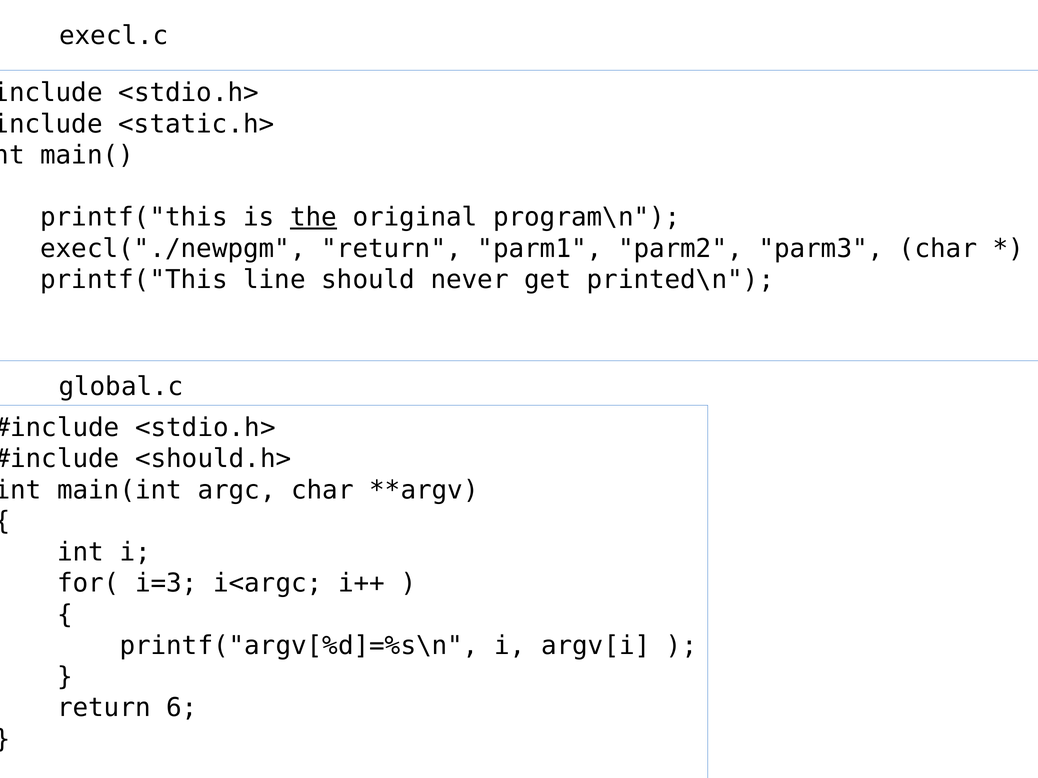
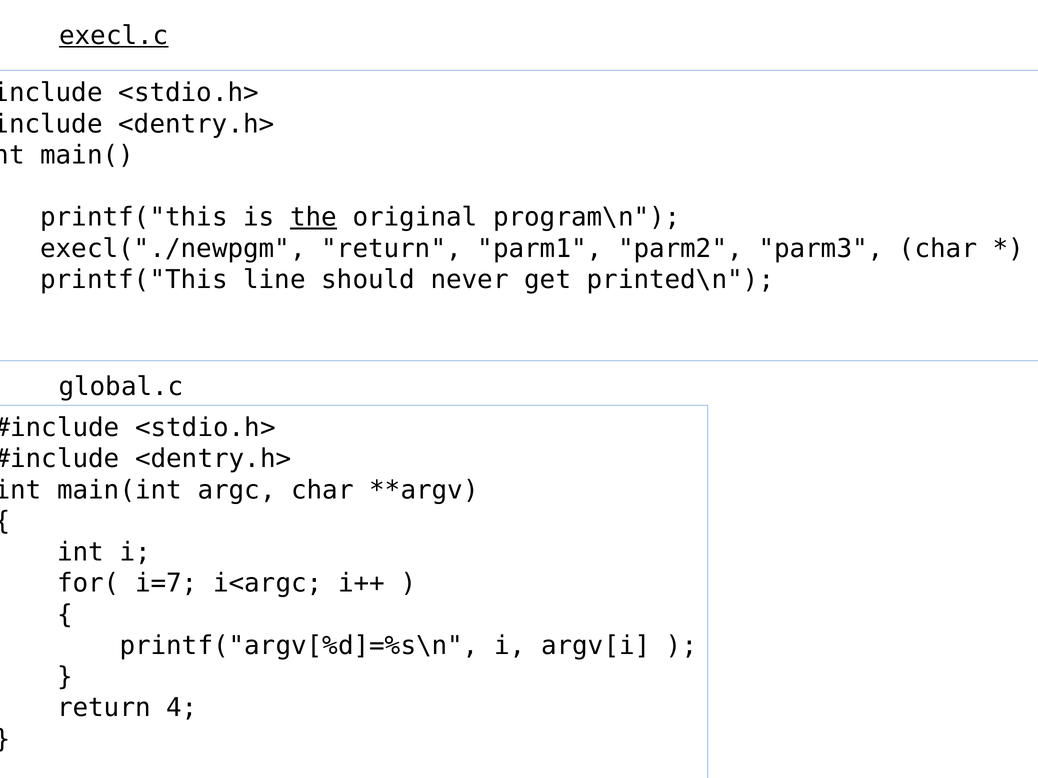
execl.c underline: none -> present
<static.h> at (196, 124): <static.h> -> <dentry.h>
<should.h> at (213, 459): <should.h> -> <dentry.h>
i=3: i=3 -> i=7
6: 6 -> 4
